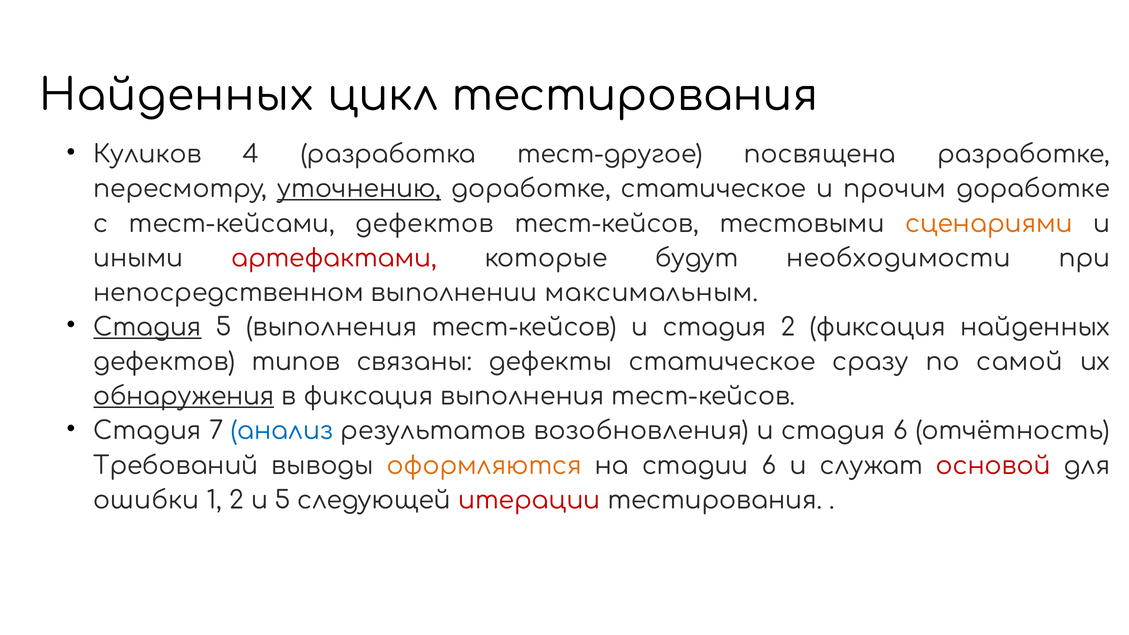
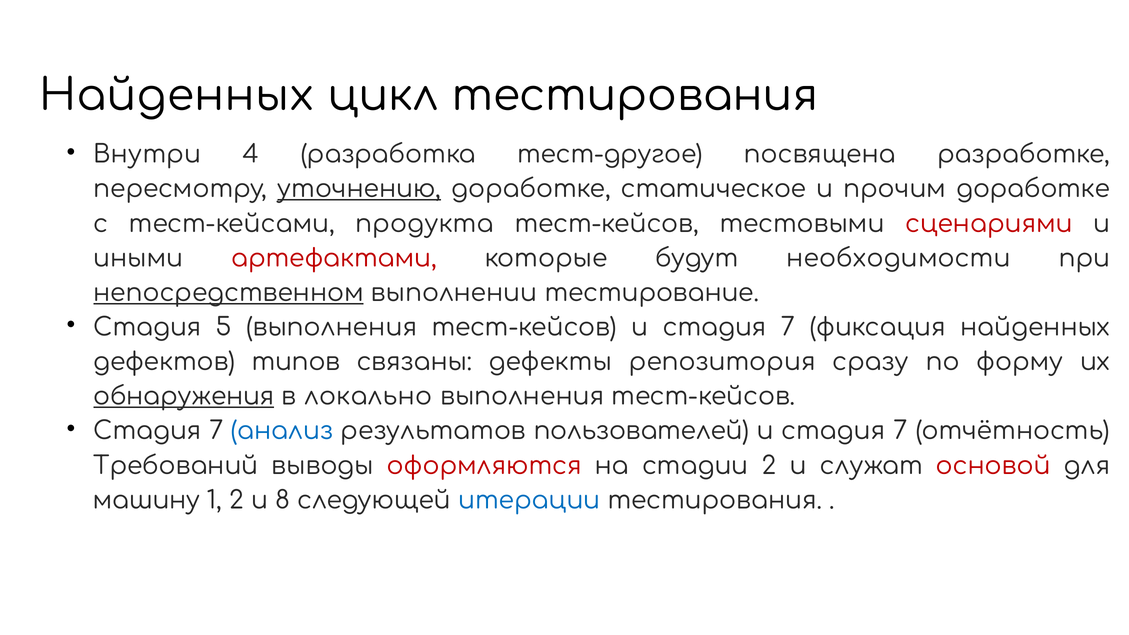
Куликов: Куликов -> Внутри
тест-кейсами дефектов: дефектов -> продукта
сценариями colour: orange -> red
непосредственном underline: none -> present
максимальным: максимальным -> тестирование
Стадия at (147, 328) underline: present -> none
тест-кейсов и стадия 2: 2 -> 7
дефекты статическое: статическое -> репозитория
самой: самой -> форму
в фиксация: фиксация -> локально
возобновления: возобновления -> пользователей
6 at (900, 431): 6 -> 7
оформляются colour: orange -> red
стадии 6: 6 -> 2
ошибки: ошибки -> машину
и 5: 5 -> 8
итерации colour: red -> blue
